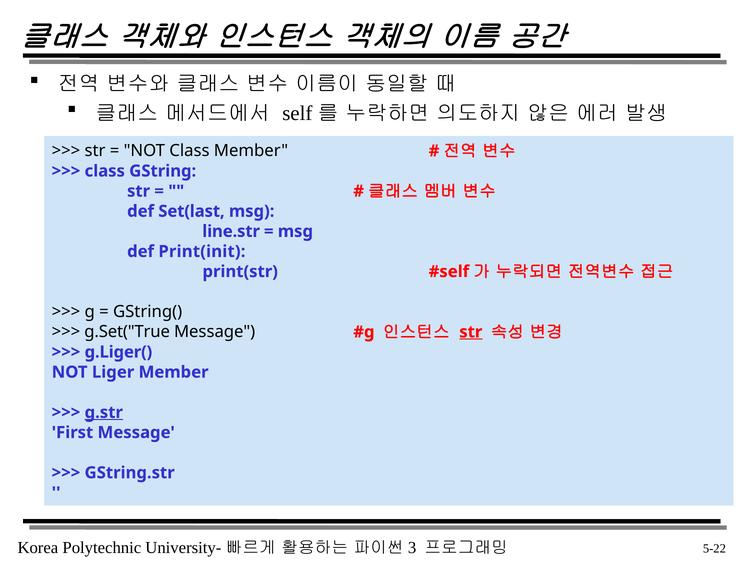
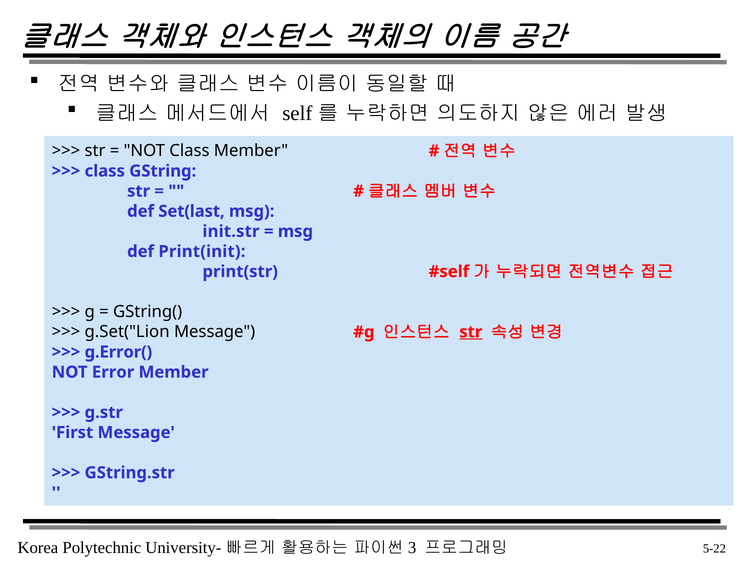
line.str: line.str -> init.str
g.Set("True: g.Set("True -> g.Set("Lion
g.Liger(: g.Liger( -> g.Error(
Liger: Liger -> Error
g.str underline: present -> none
